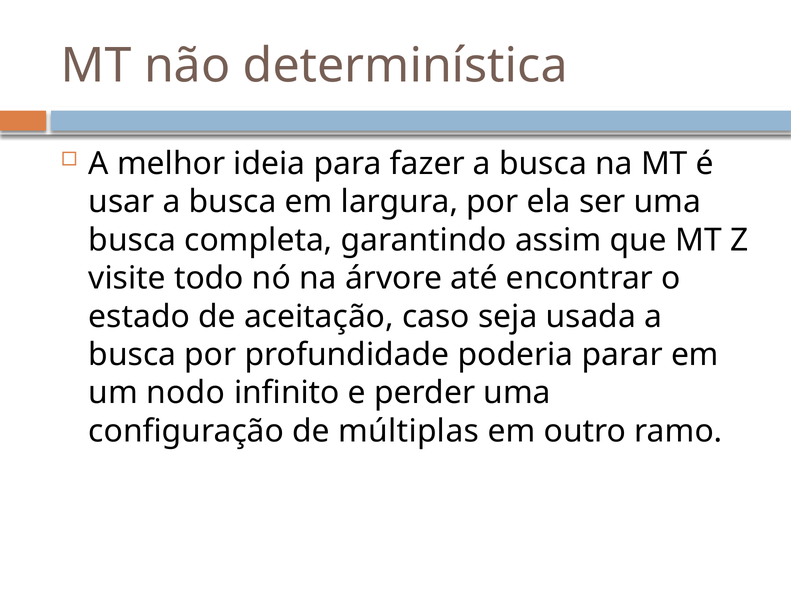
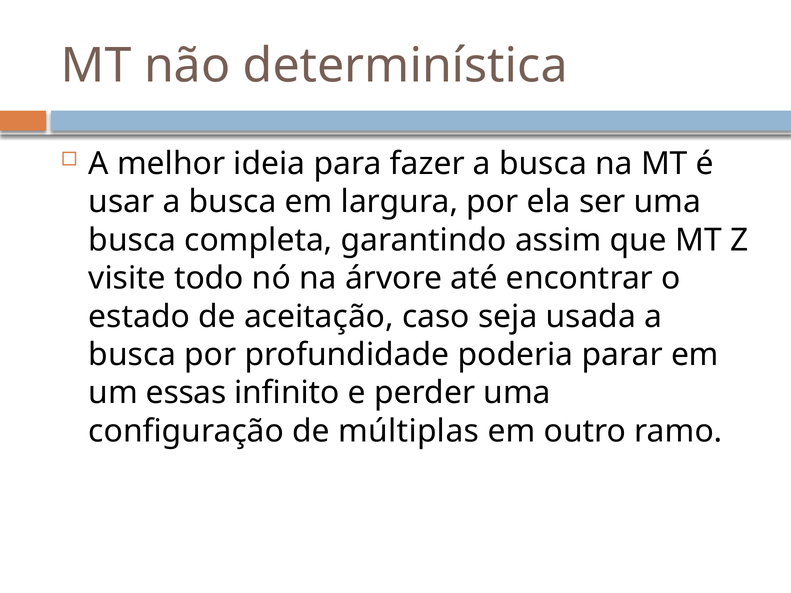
nodo: nodo -> essas
